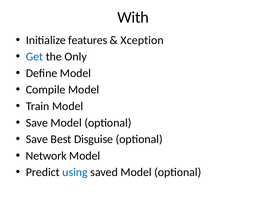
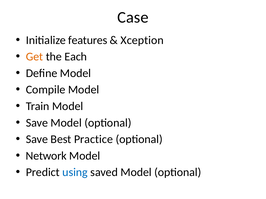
With: With -> Case
Get colour: blue -> orange
Only: Only -> Each
Disguise: Disguise -> Practice
